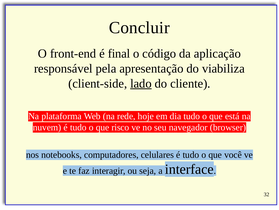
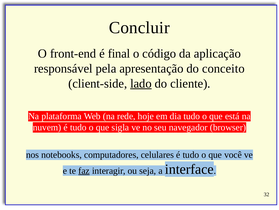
viabiliza: viabiliza -> conceito
risco: risco -> sigla
faz underline: none -> present
